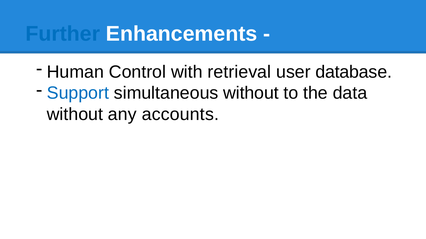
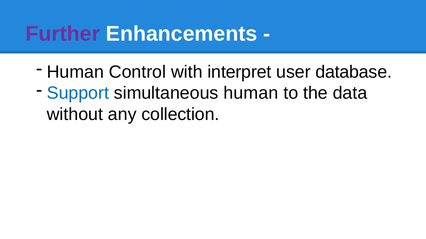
Further colour: blue -> purple
retrieval: retrieval -> interpret
simultaneous without: without -> human
accounts: accounts -> collection
